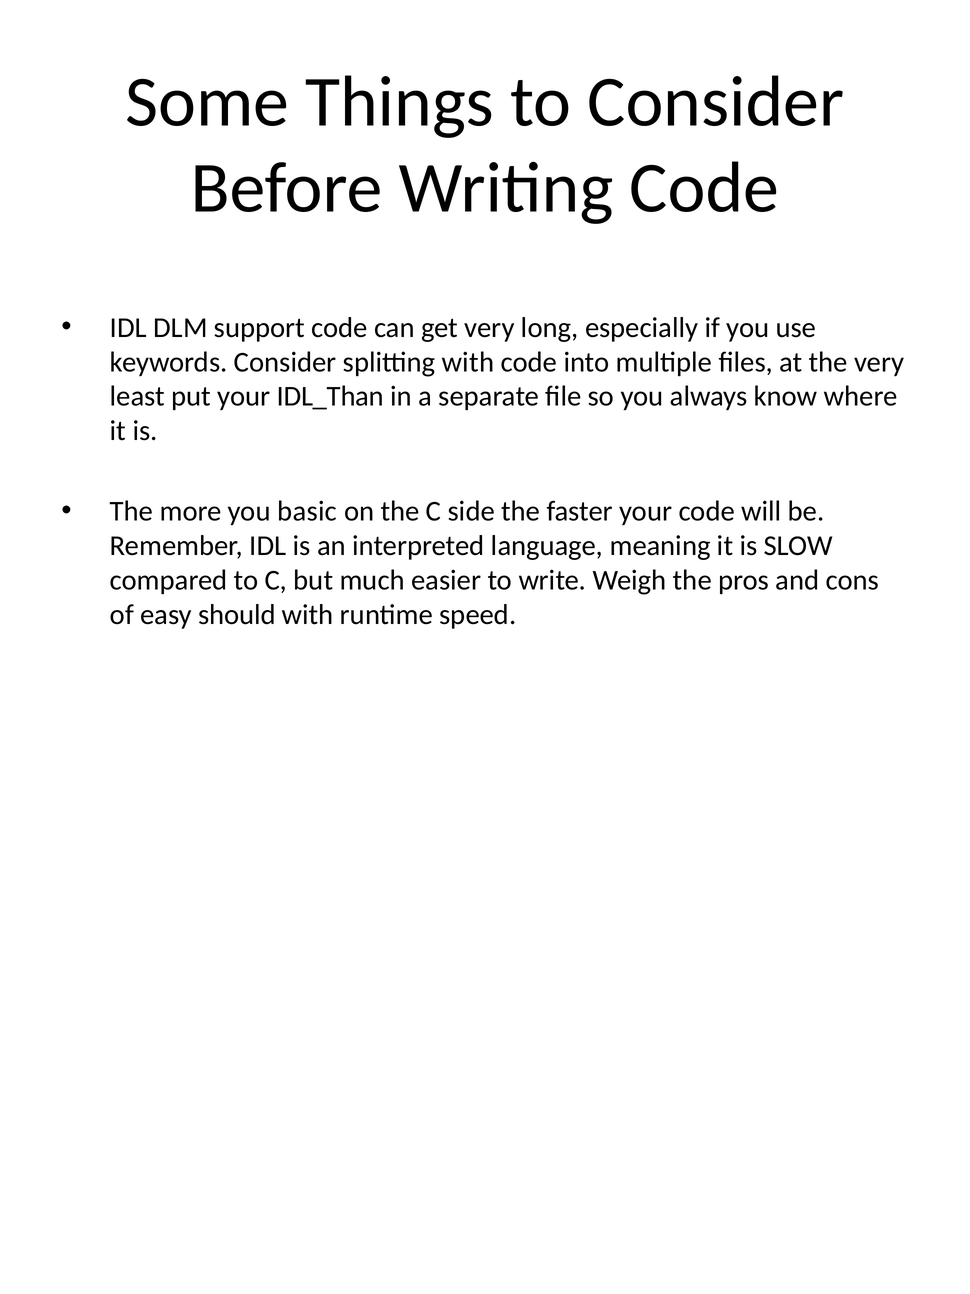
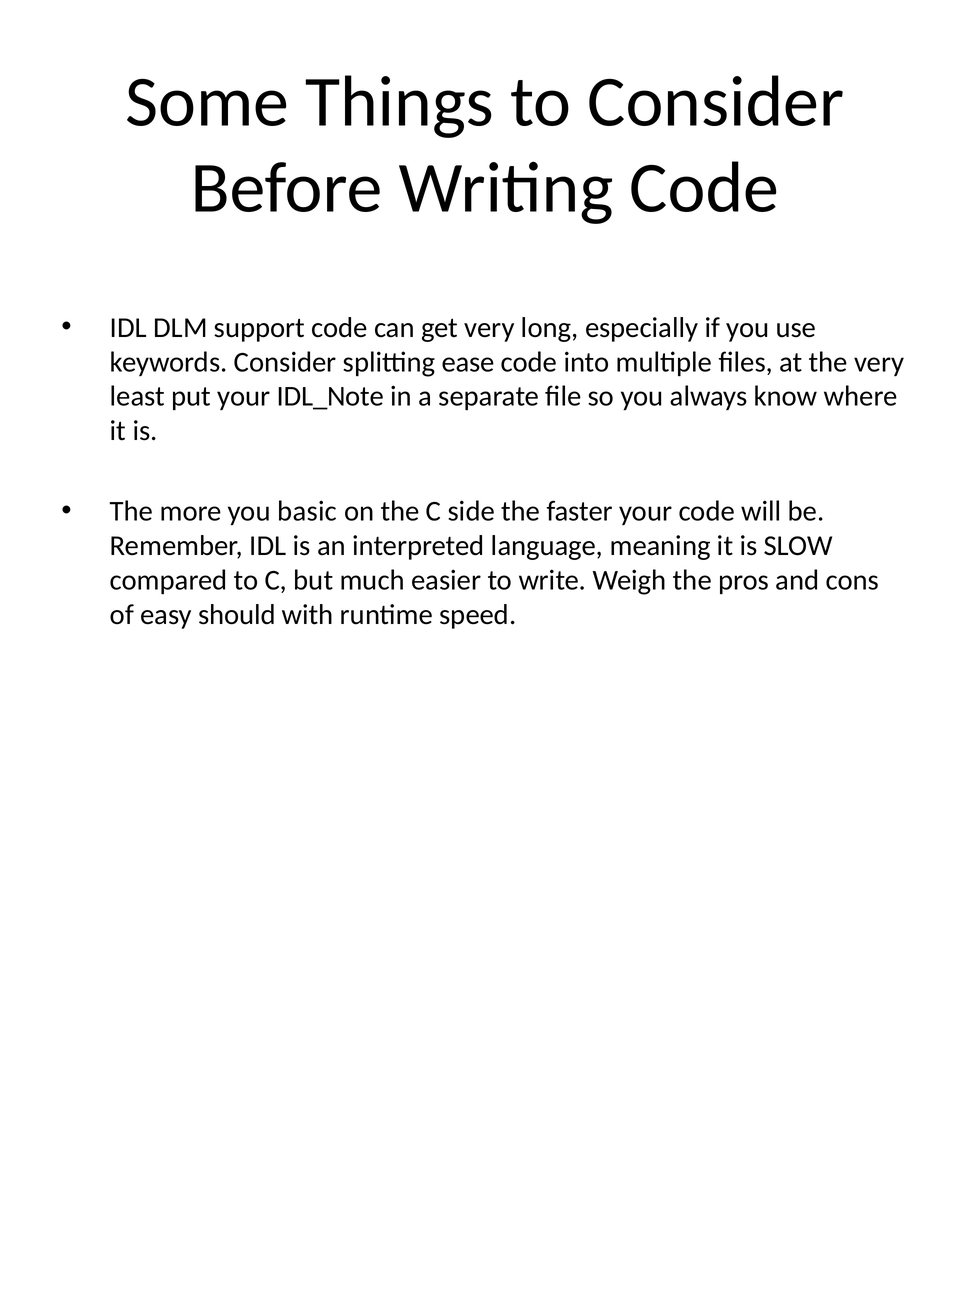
splitting with: with -> ease
IDL_Than: IDL_Than -> IDL_Note
